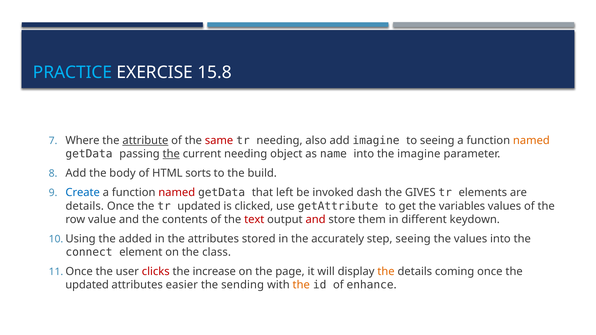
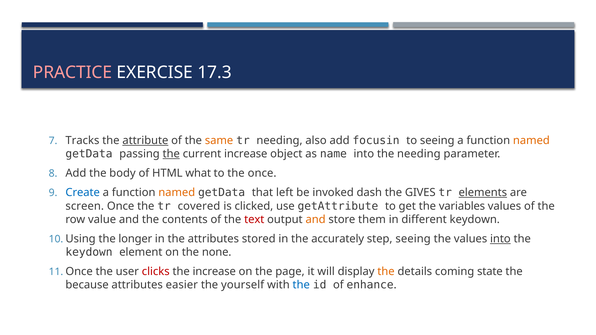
PRACTICE colour: light blue -> pink
15.8: 15.8 -> 17.3
Where: Where -> Tracks
same colour: red -> orange
add imagine: imagine -> focusin
current needing: needing -> increase
the imagine: imagine -> needing
sorts: sorts -> what
the build: build -> once
named at (177, 193) colour: red -> orange
elements underline: none -> present
details at (85, 206): details -> screen
tr updated: updated -> covered
and at (316, 220) colour: red -> orange
added: added -> longer
into at (500, 239) underline: none -> present
connect at (89, 252): connect -> keydown
class: class -> none
coming once: once -> state
updated at (87, 285): updated -> because
sending: sending -> yourself
the at (301, 285) colour: orange -> blue
